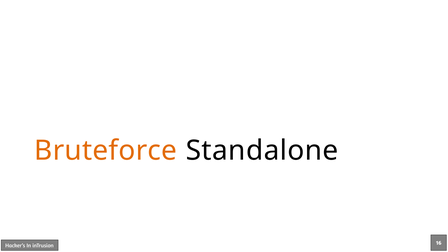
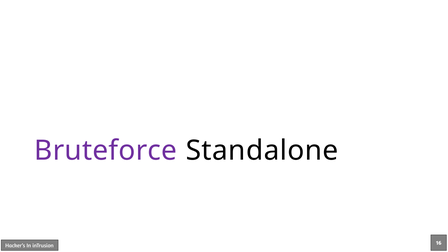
Bruteforce colour: orange -> purple
